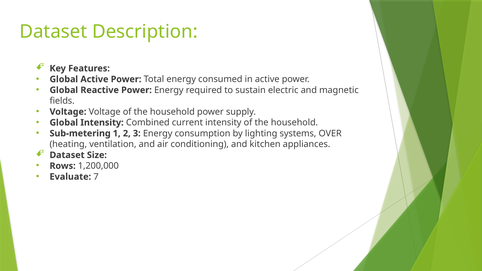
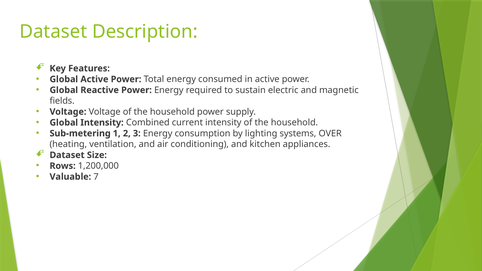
Evaluate: Evaluate -> Valuable
